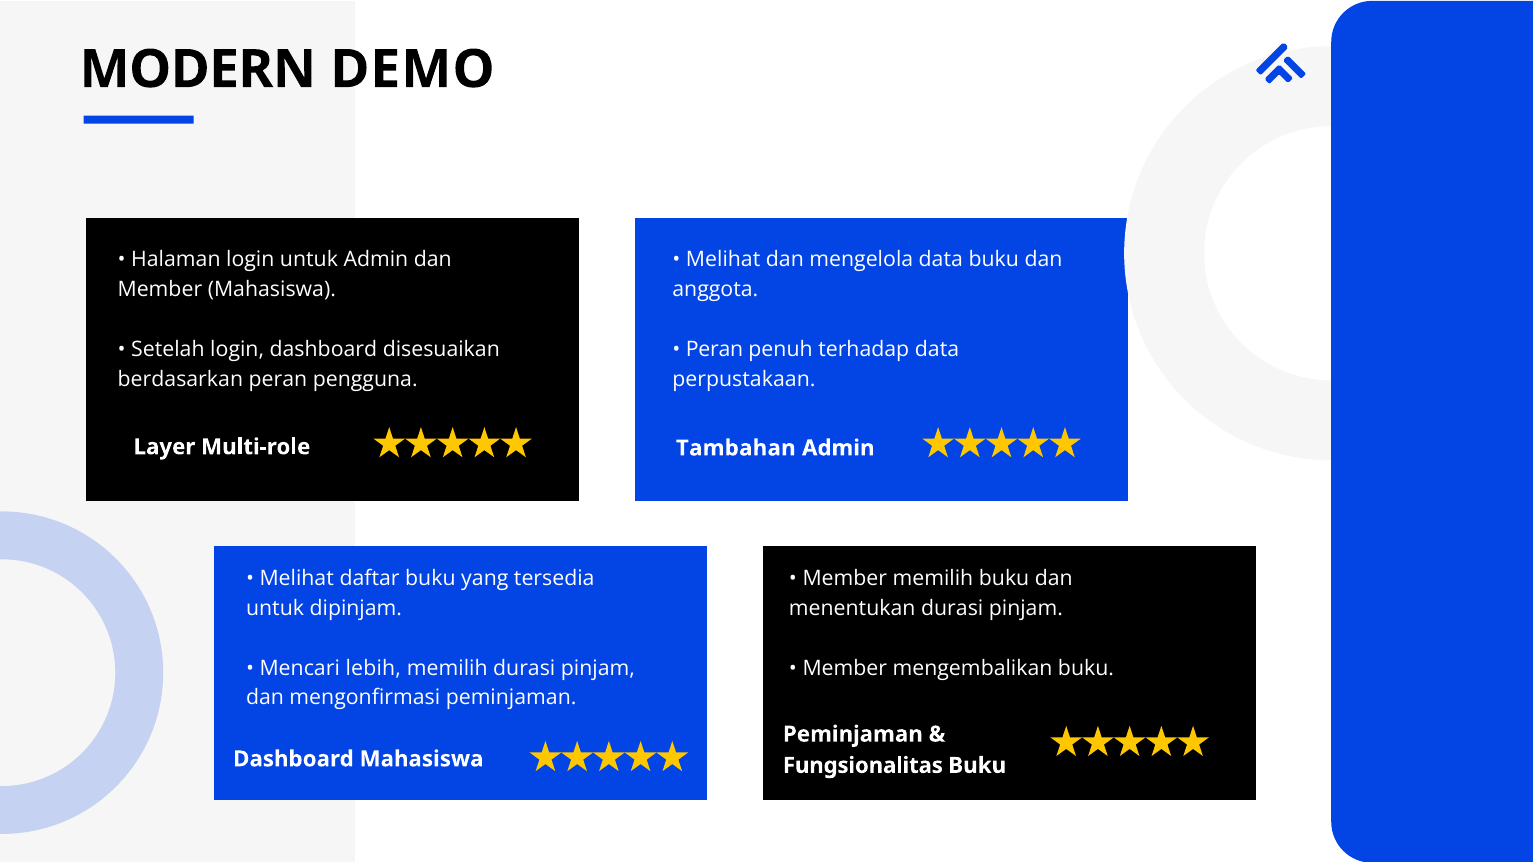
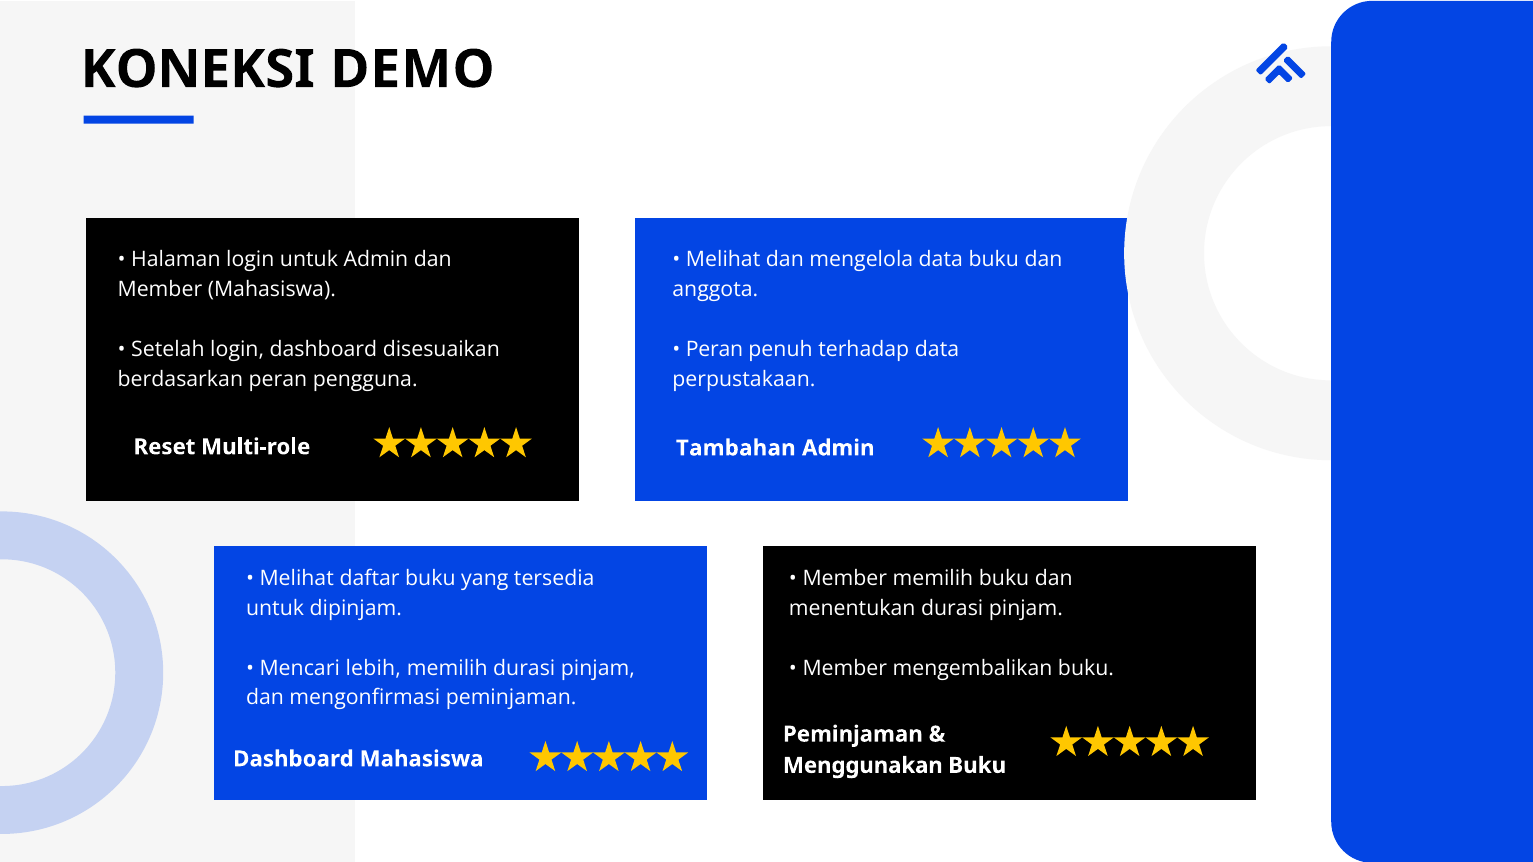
MODERN: MODERN -> KONEKSI
Layer: Layer -> Reset
Fungsionalitas: Fungsionalitas -> Menggunakan
